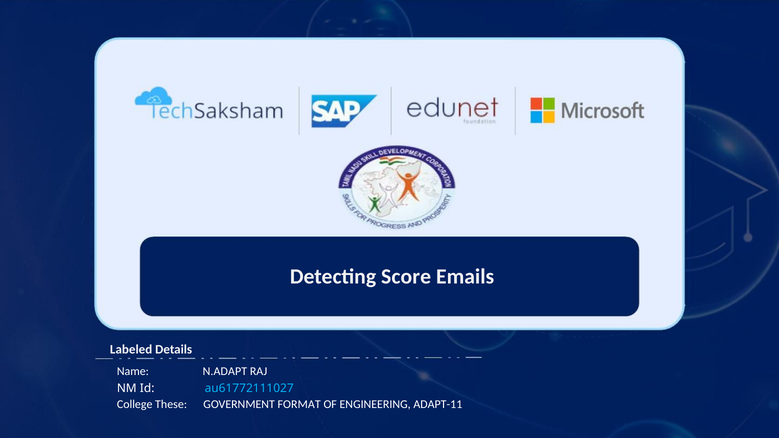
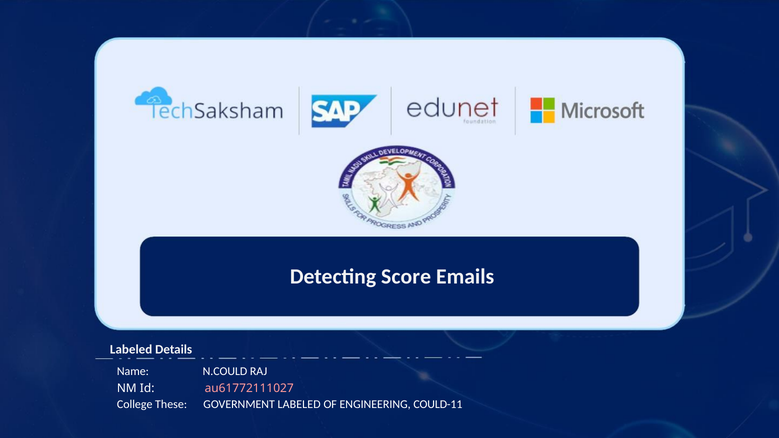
N.ADAPT: N.ADAPT -> N.COULD
au61772111027 colour: light blue -> pink
GOVERNMENT FORMAT: FORMAT -> LABELED
ADAPT-11: ADAPT-11 -> COULD-11
